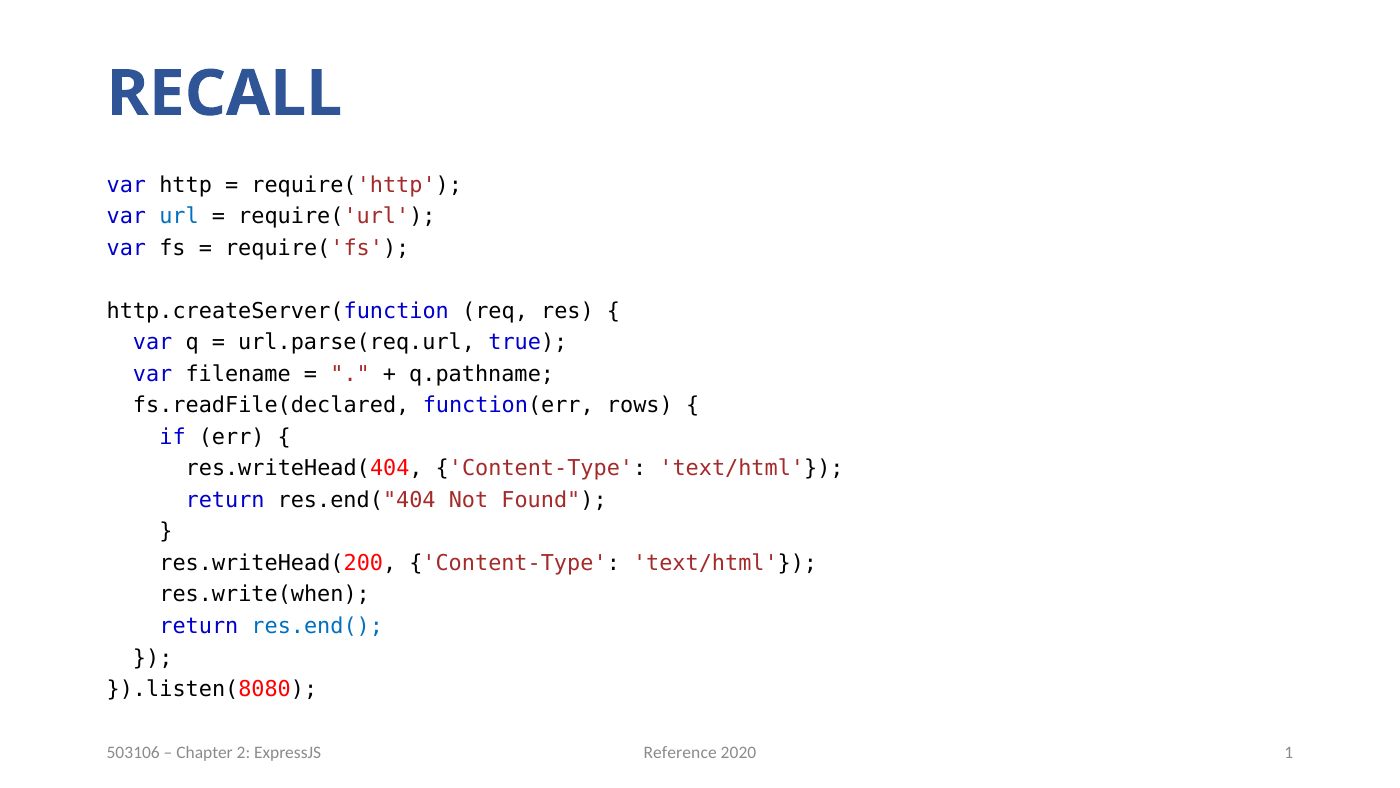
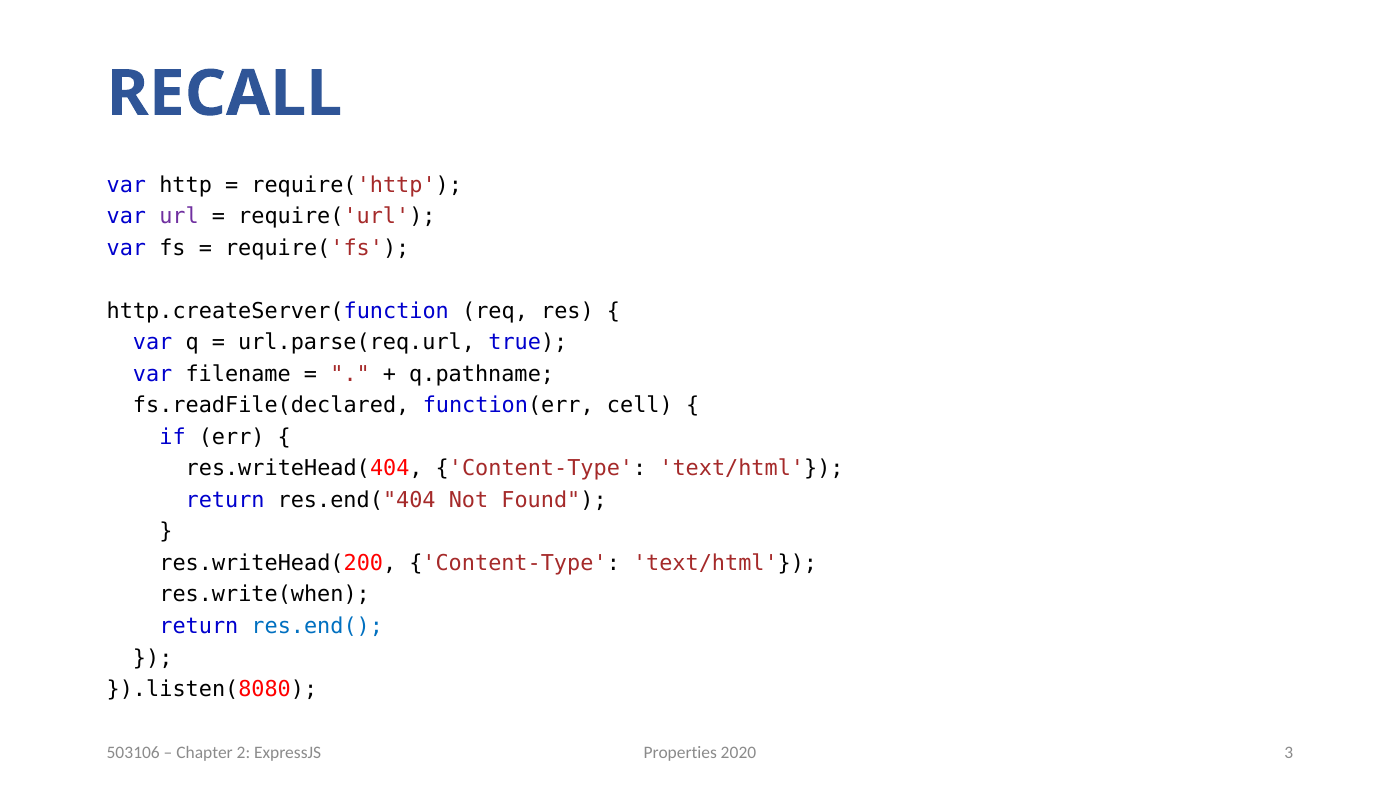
url colour: blue -> purple
rows: rows -> cell
Reference: Reference -> Properties
1: 1 -> 3
